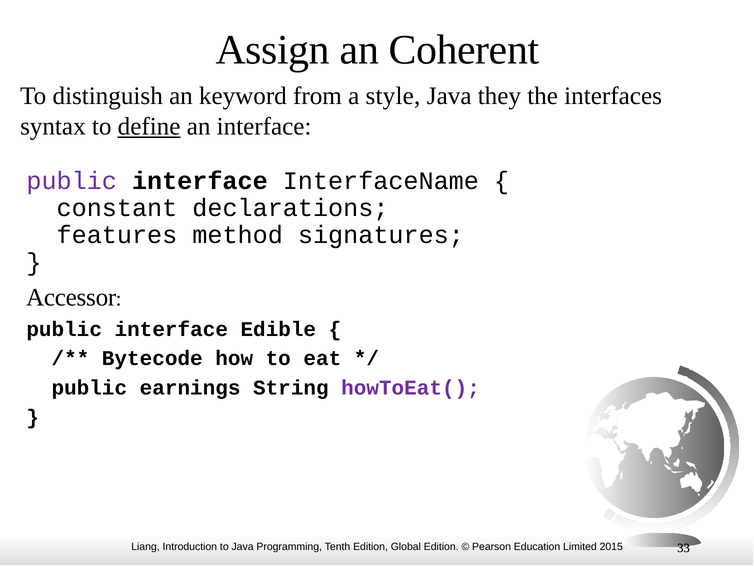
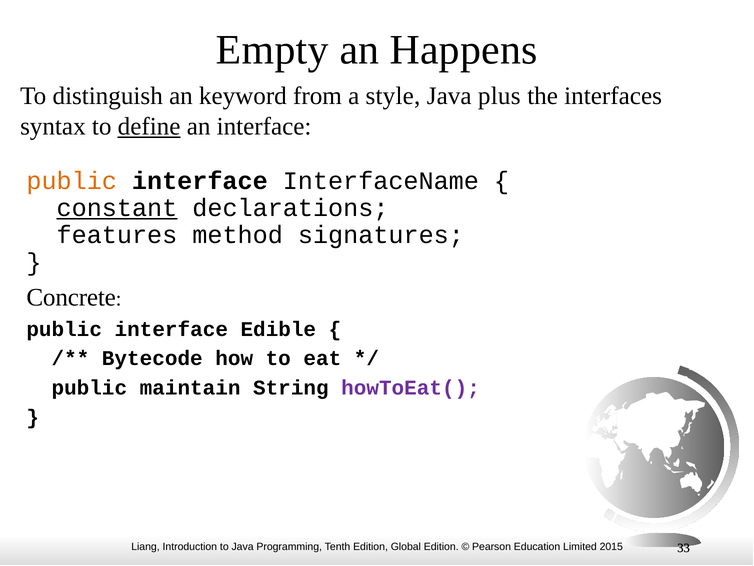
Assign: Assign -> Empty
Coherent: Coherent -> Happens
they: they -> plus
public at (72, 181) colour: purple -> orange
constant underline: none -> present
Accessor: Accessor -> Concrete
earnings: earnings -> maintain
